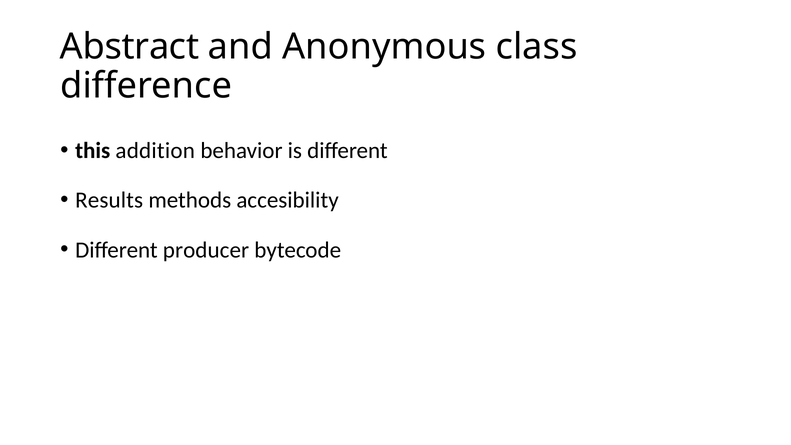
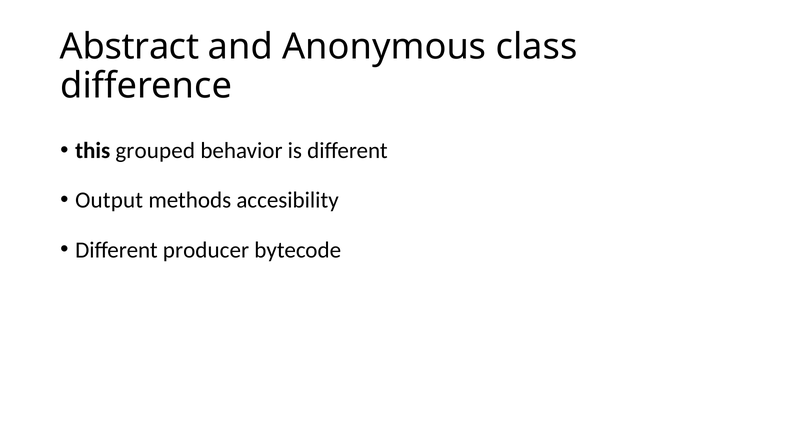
addition: addition -> grouped
Results: Results -> Output
